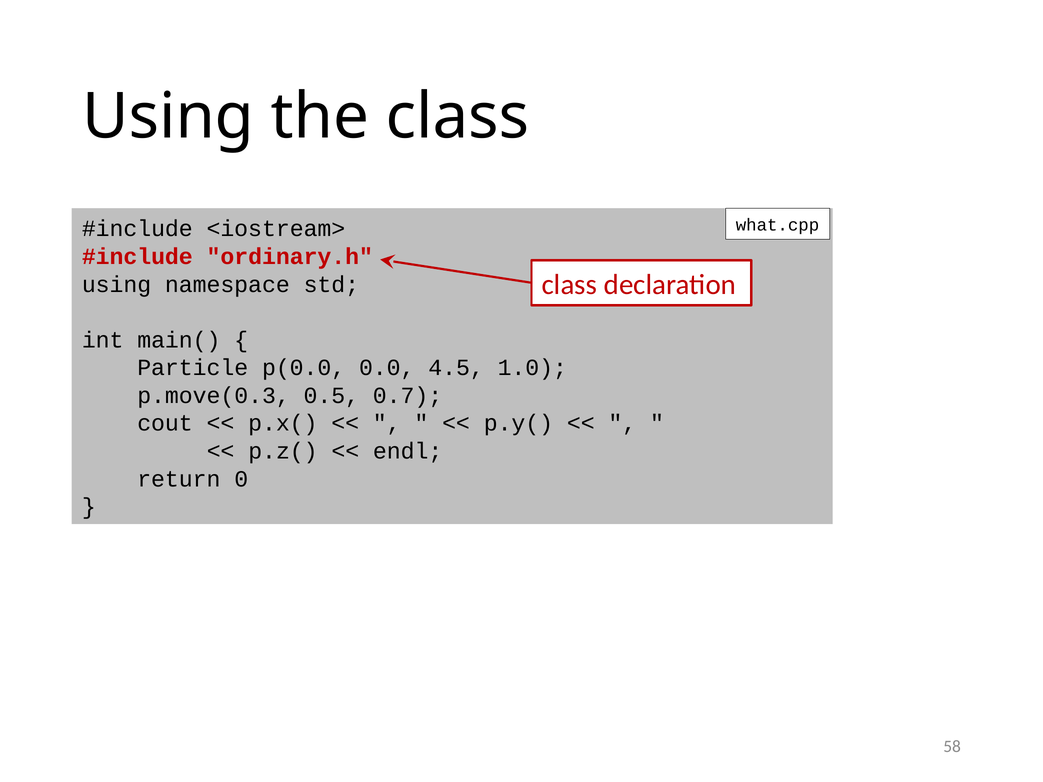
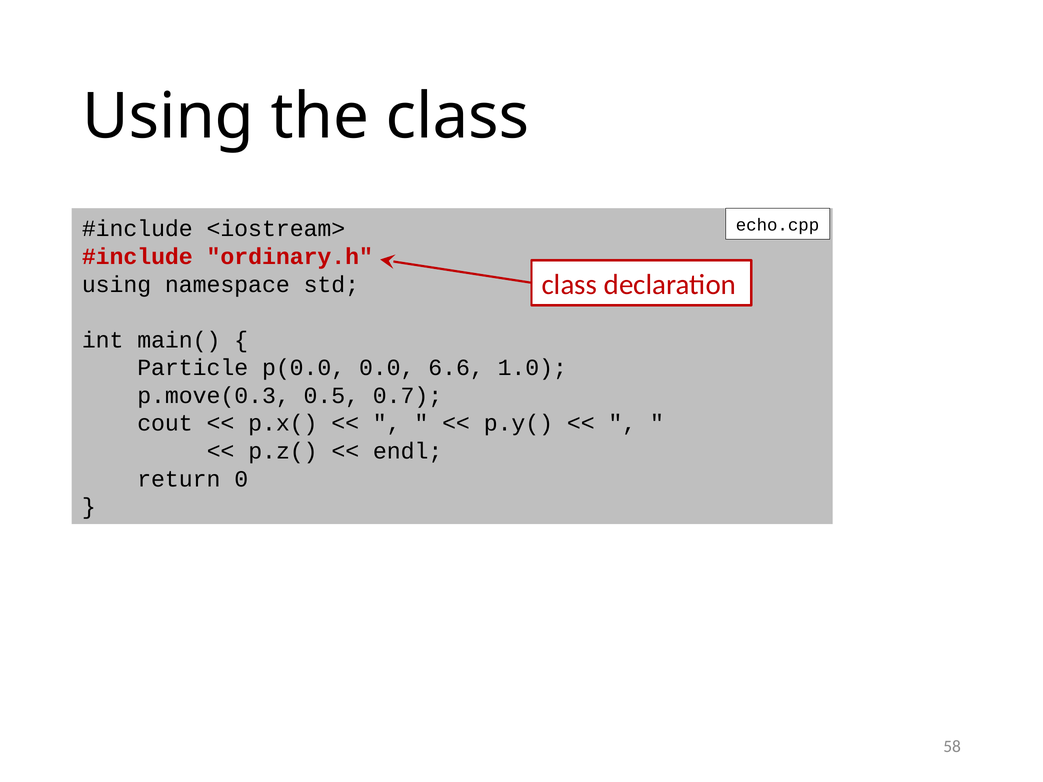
what.cpp: what.cpp -> echo.cpp
4.5: 4.5 -> 6.6
